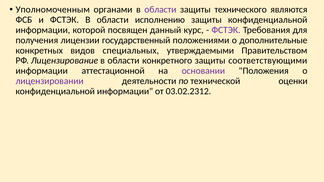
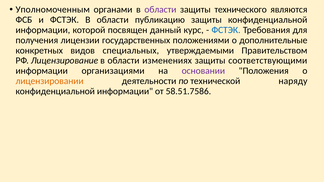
исполнению: исполнению -> публикацию
ФСТЭК at (226, 30) colour: purple -> blue
государственный: государственный -> государственных
конкретного: конкретного -> изменениях
аттестационной: аттестационной -> организациями
лицензировании colour: purple -> orange
оценки: оценки -> наряду
03.02.2312: 03.02.2312 -> 58.51.7586
